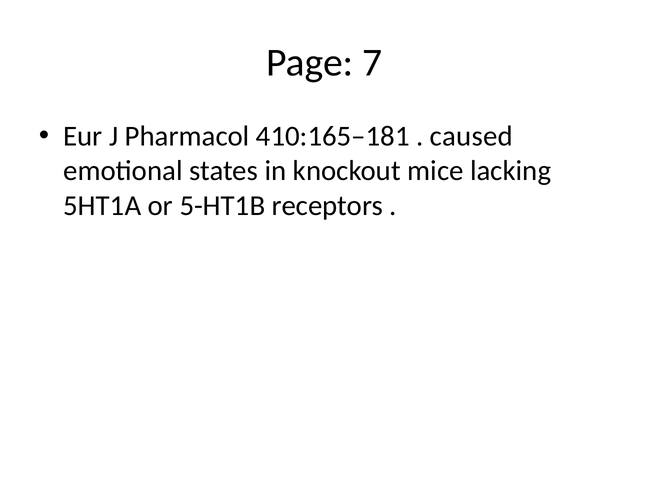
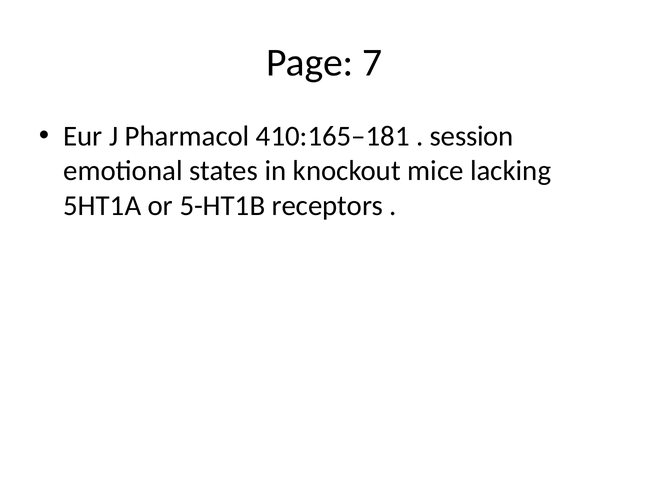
caused: caused -> session
